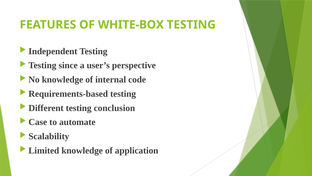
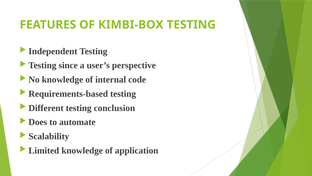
WHITE-BOX: WHITE-BOX -> KIMBI-BOX
Case: Case -> Does
